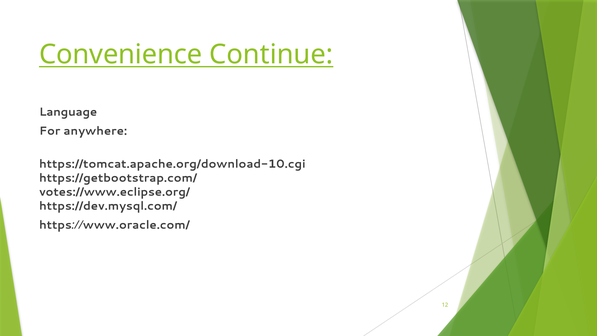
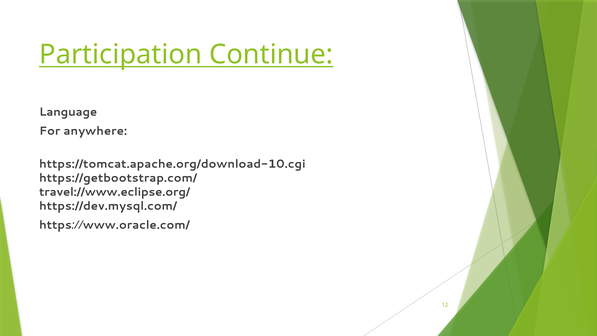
Convenience: Convenience -> Participation
votes://www.eclipse.org/: votes://www.eclipse.org/ -> travel://www.eclipse.org/
